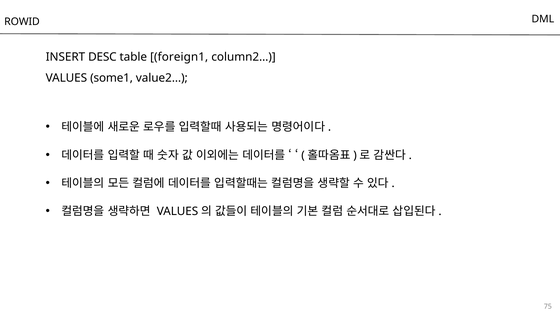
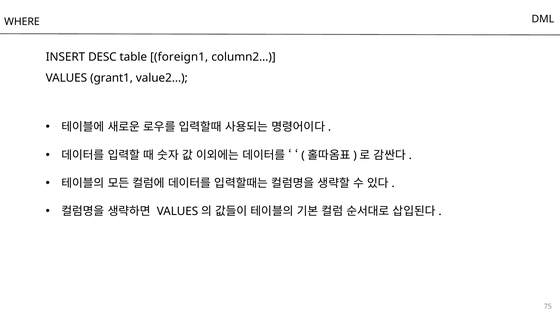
ROWID: ROWID -> WHERE
some1: some1 -> grant1
